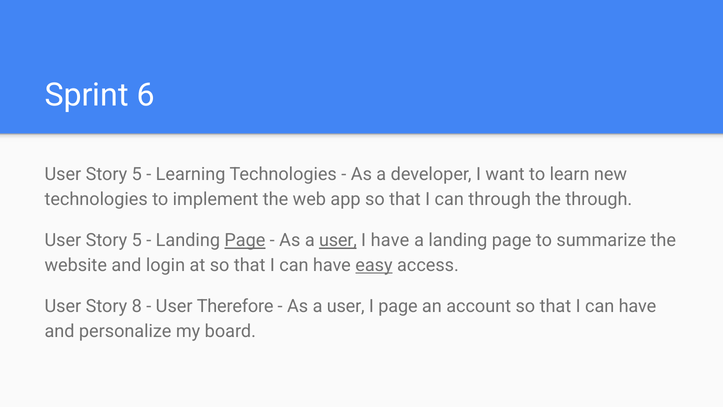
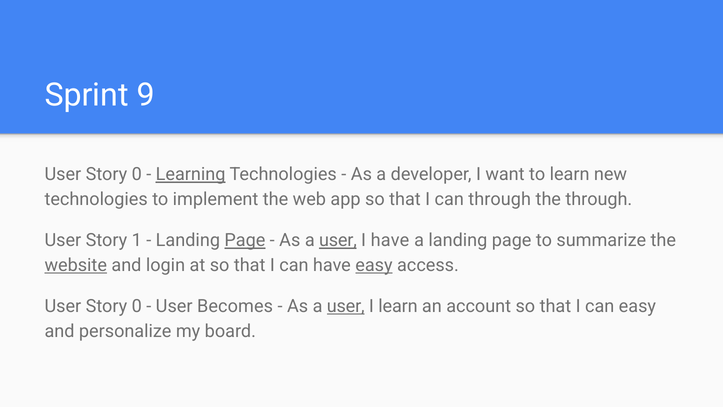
6: 6 -> 9
5 at (137, 174): 5 -> 0
Learning underline: none -> present
5 at (137, 240): 5 -> 1
website underline: none -> present
8 at (137, 306): 8 -> 0
Therefore: Therefore -> Becomes
user at (346, 306) underline: none -> present
I page: page -> learn
have at (637, 306): have -> easy
